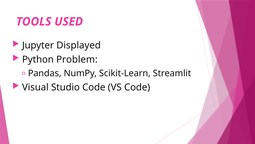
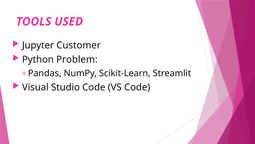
Displayed: Displayed -> Customer
